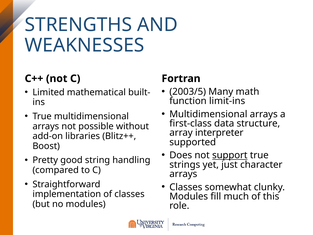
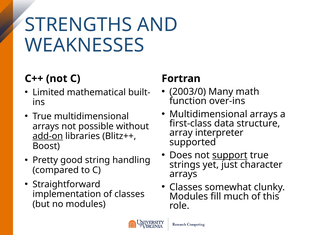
2003/5: 2003/5 -> 2003/0
limit-ins: limit-ins -> over-ins
add-on underline: none -> present
